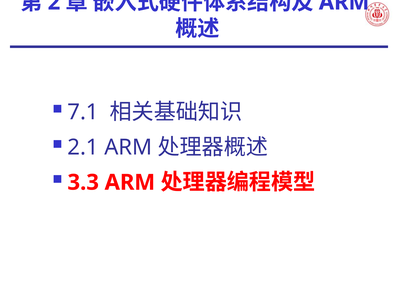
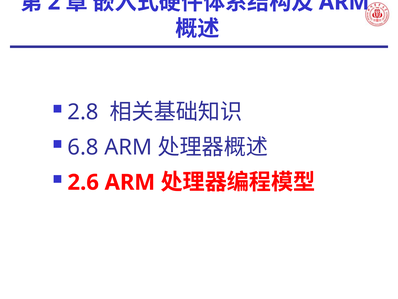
7.1: 7.1 -> 2.8
2.1: 2.1 -> 6.8
3.3: 3.3 -> 2.6
